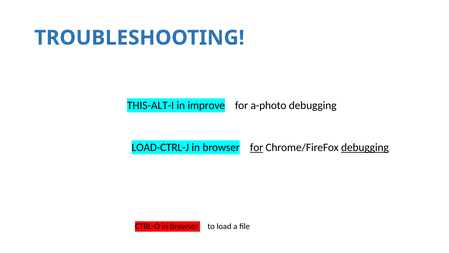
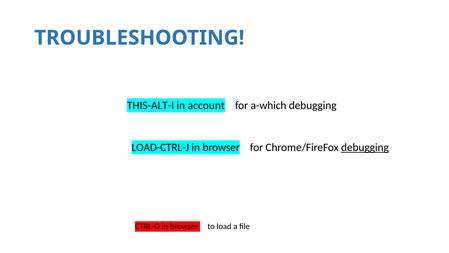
improve: improve -> account
a-photo: a-photo -> a-which
for at (257, 147) underline: present -> none
